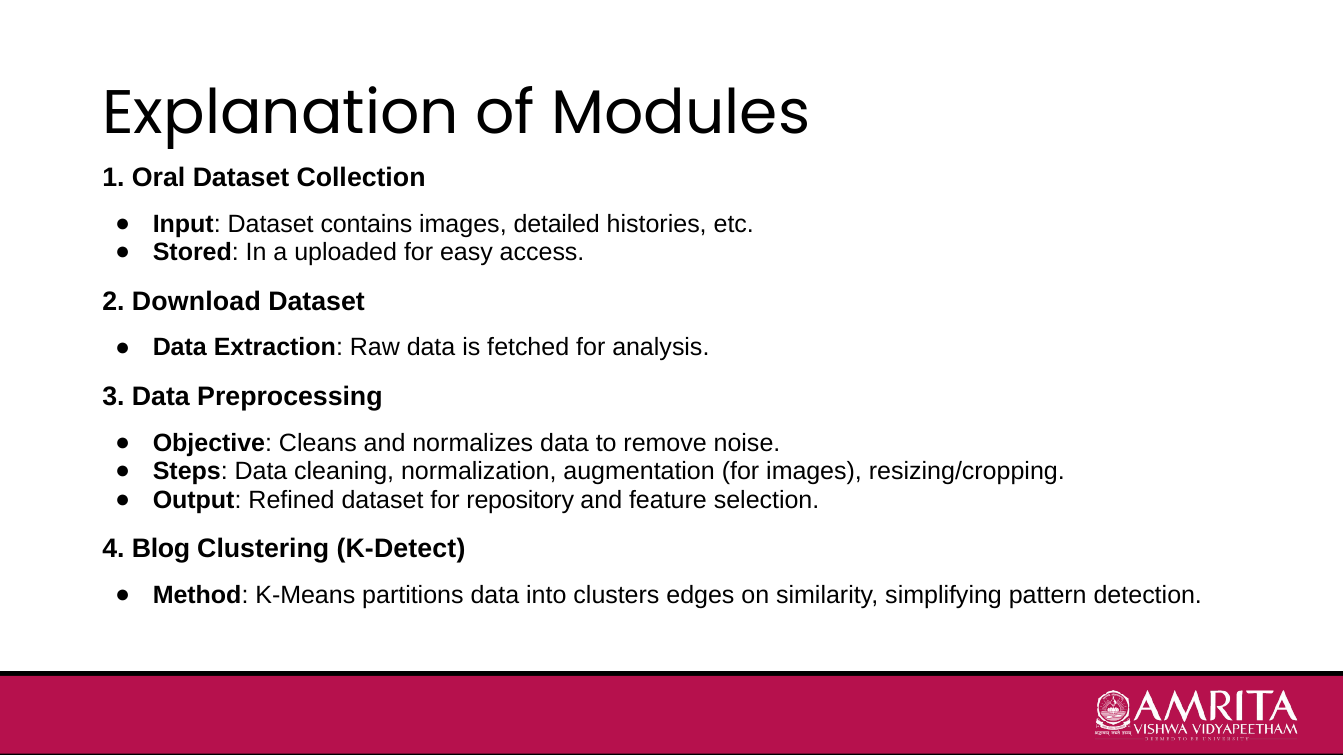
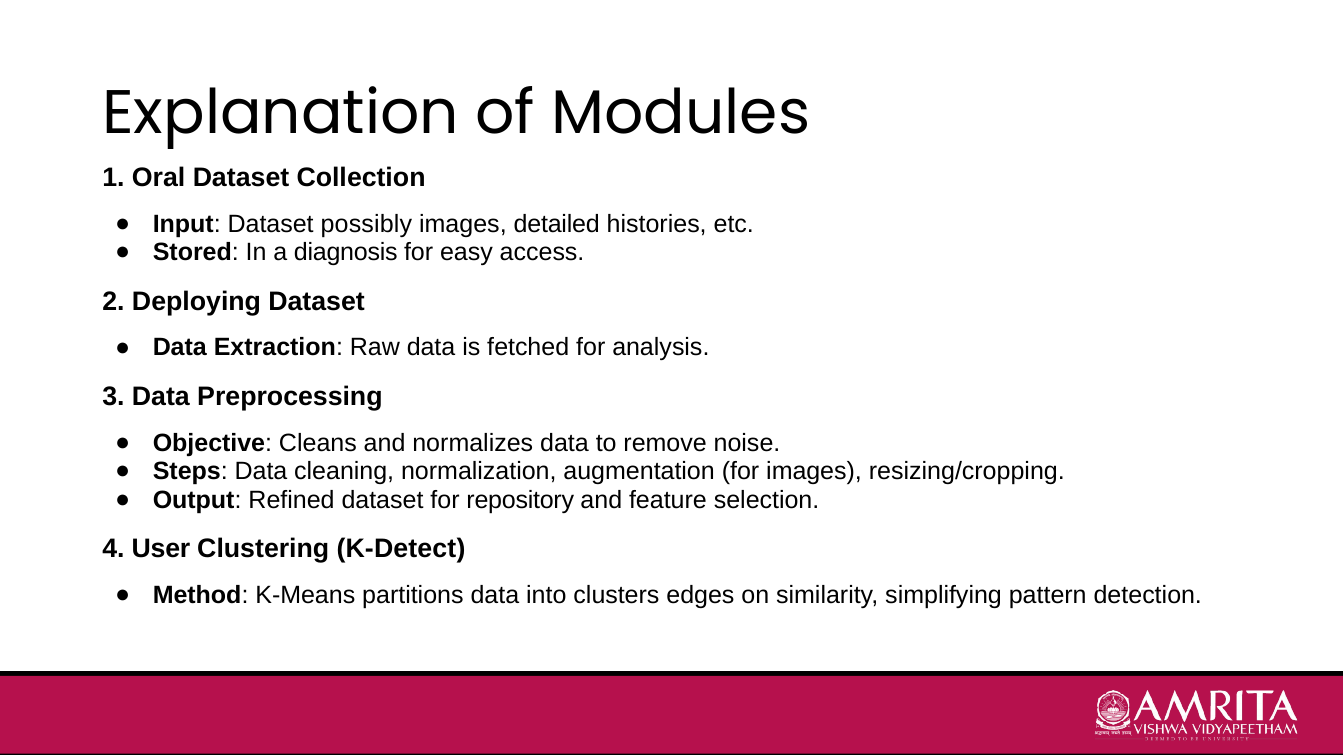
contains: contains -> possibly
uploaded: uploaded -> diagnosis
Download: Download -> Deploying
Blog: Blog -> User
